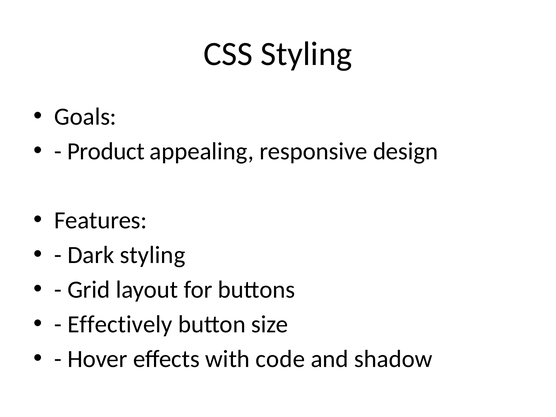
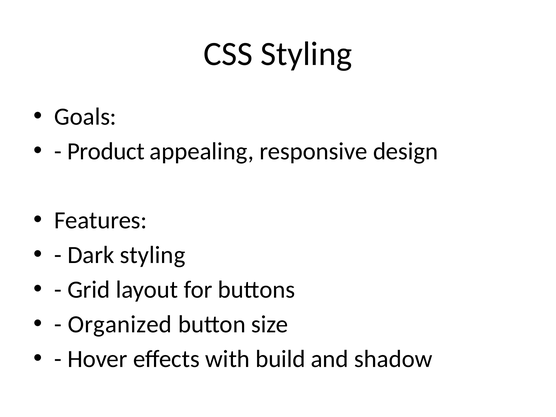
Effectively: Effectively -> Organized
code: code -> build
